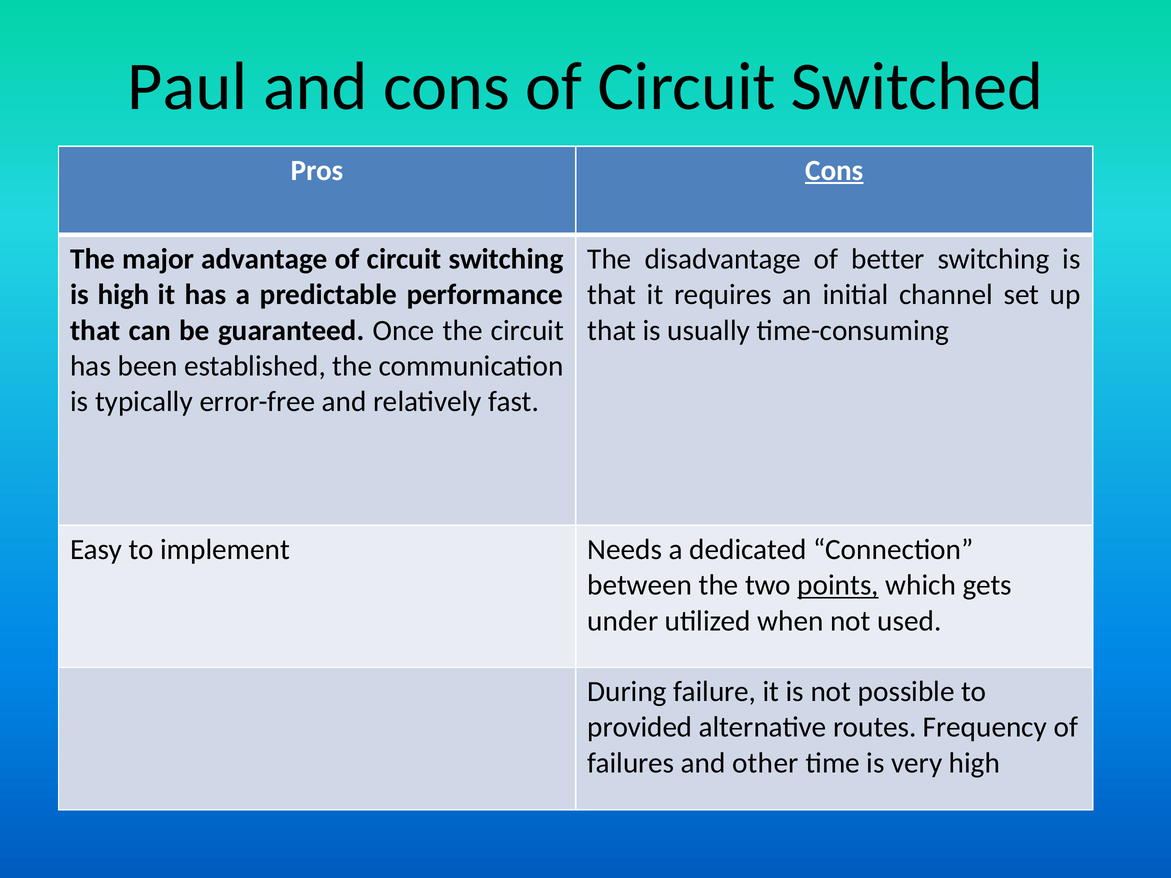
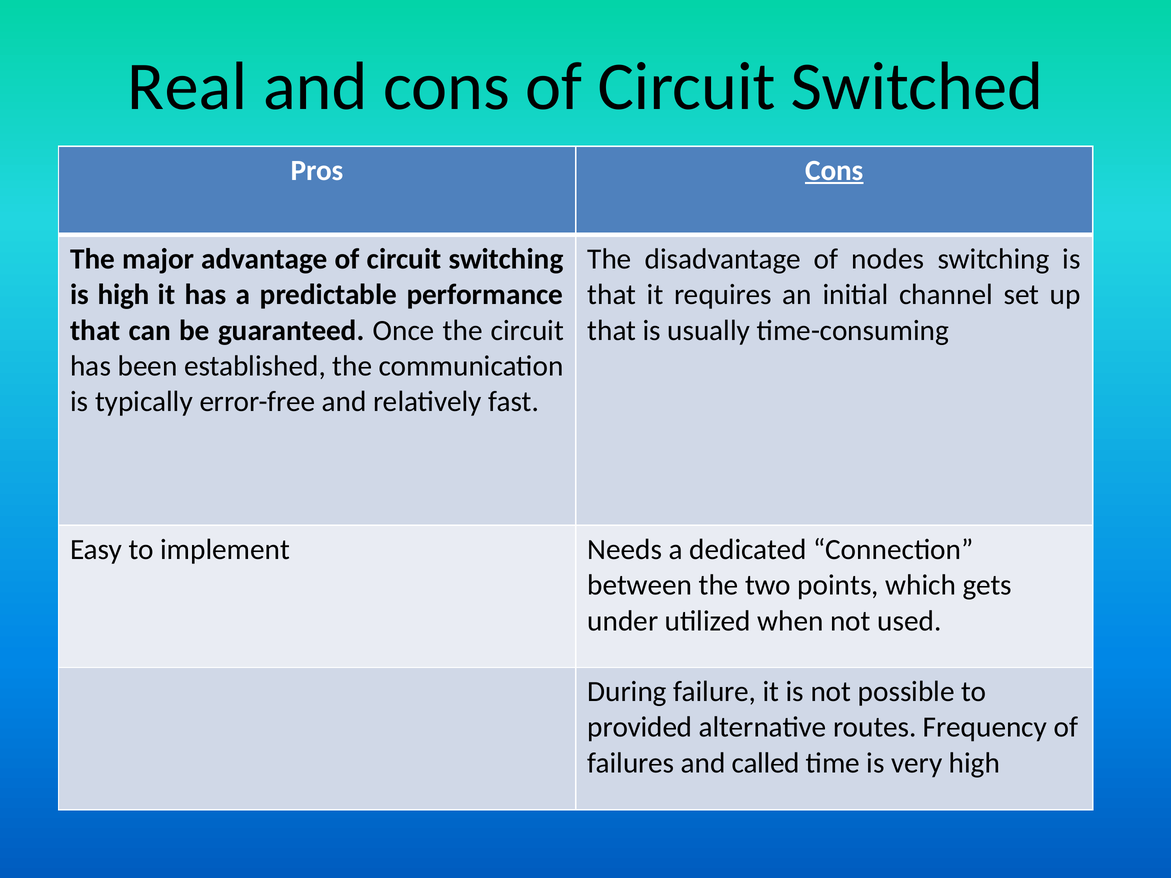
Paul: Paul -> Real
better: better -> nodes
points underline: present -> none
other: other -> called
